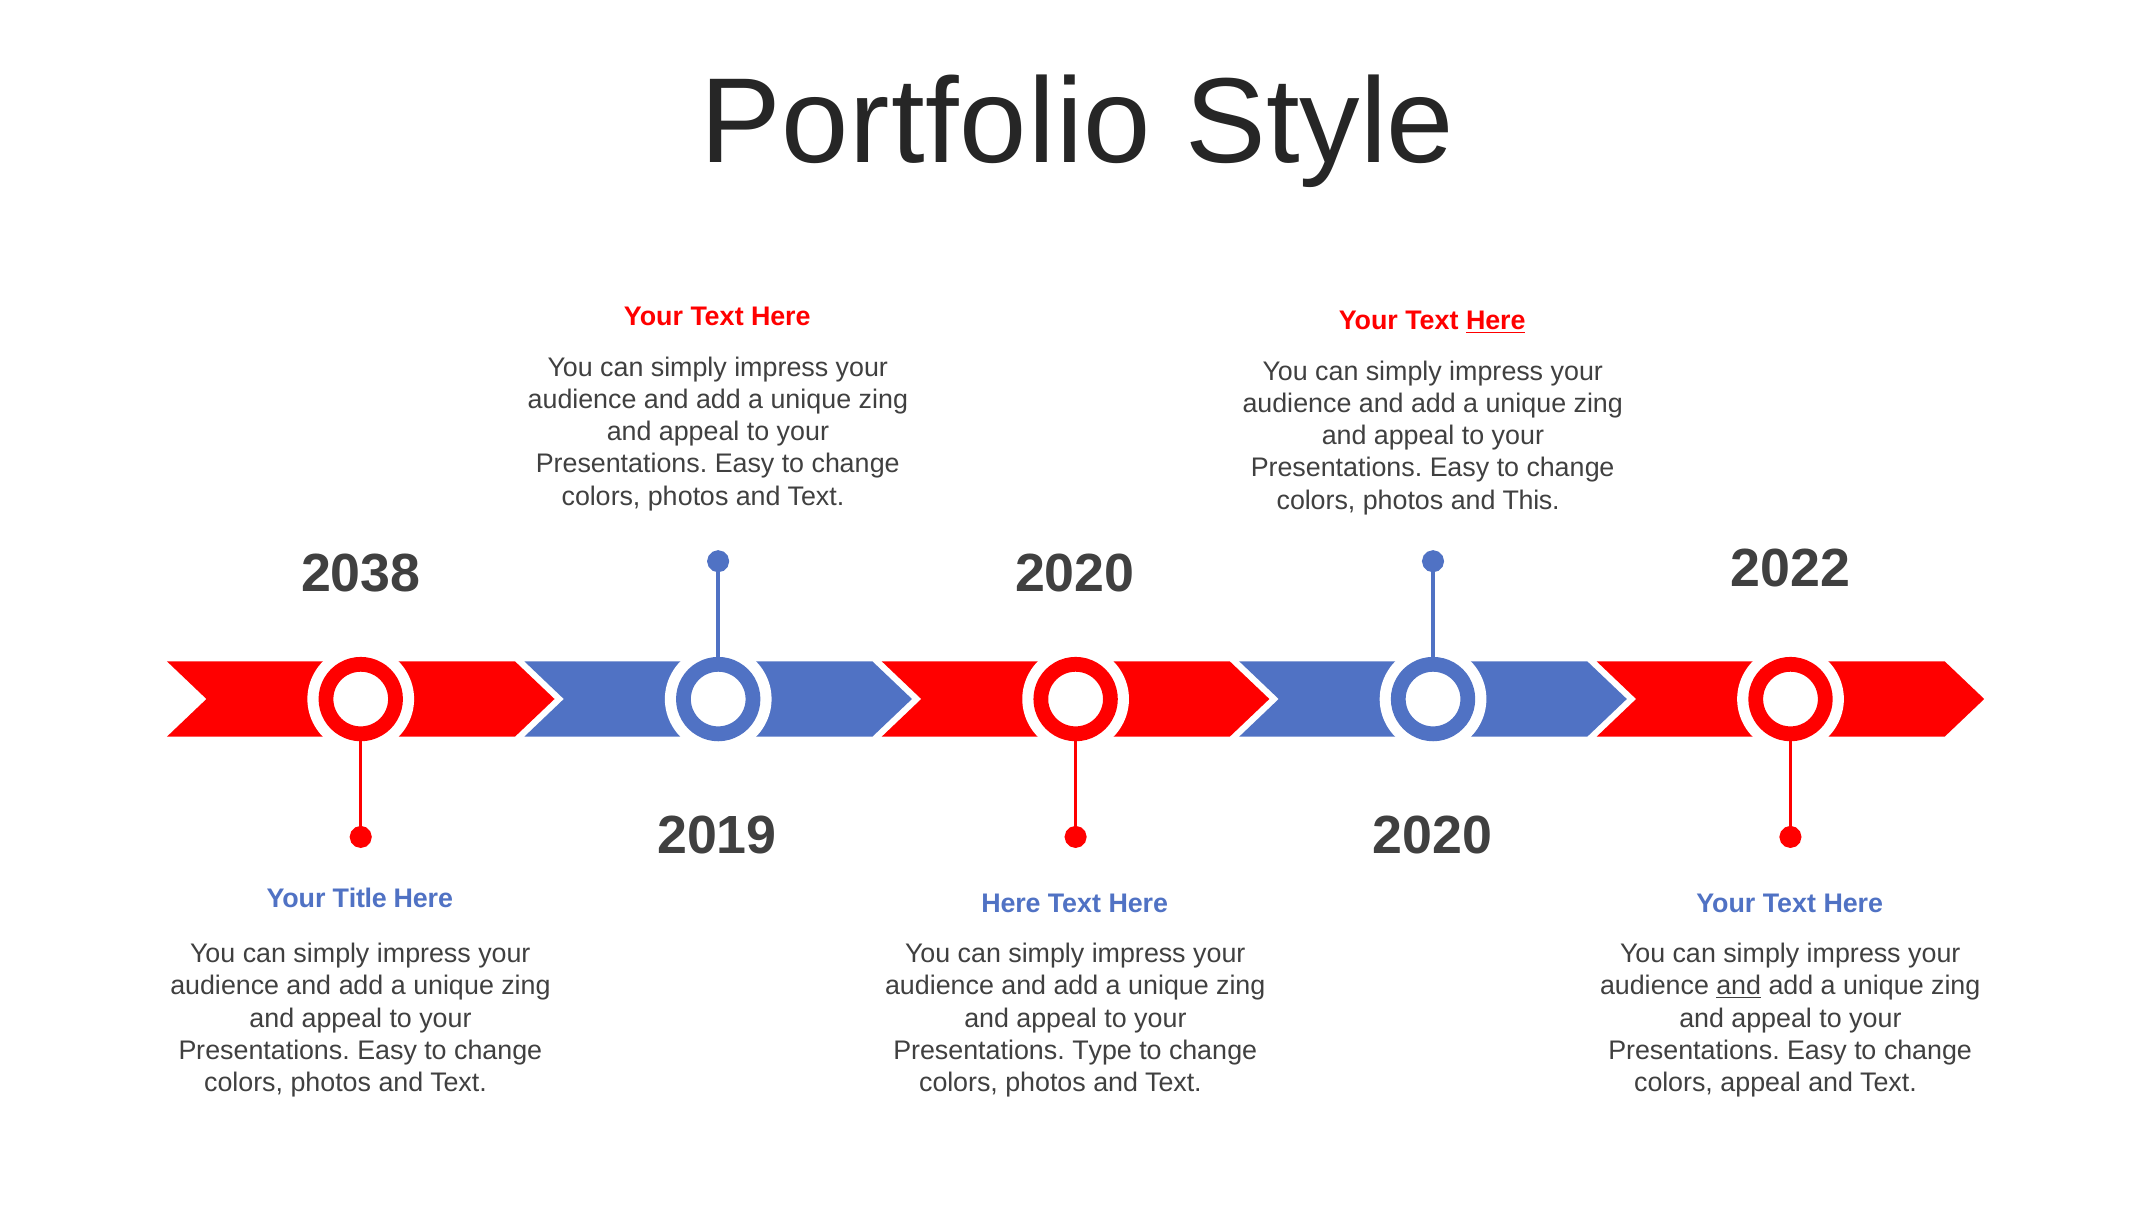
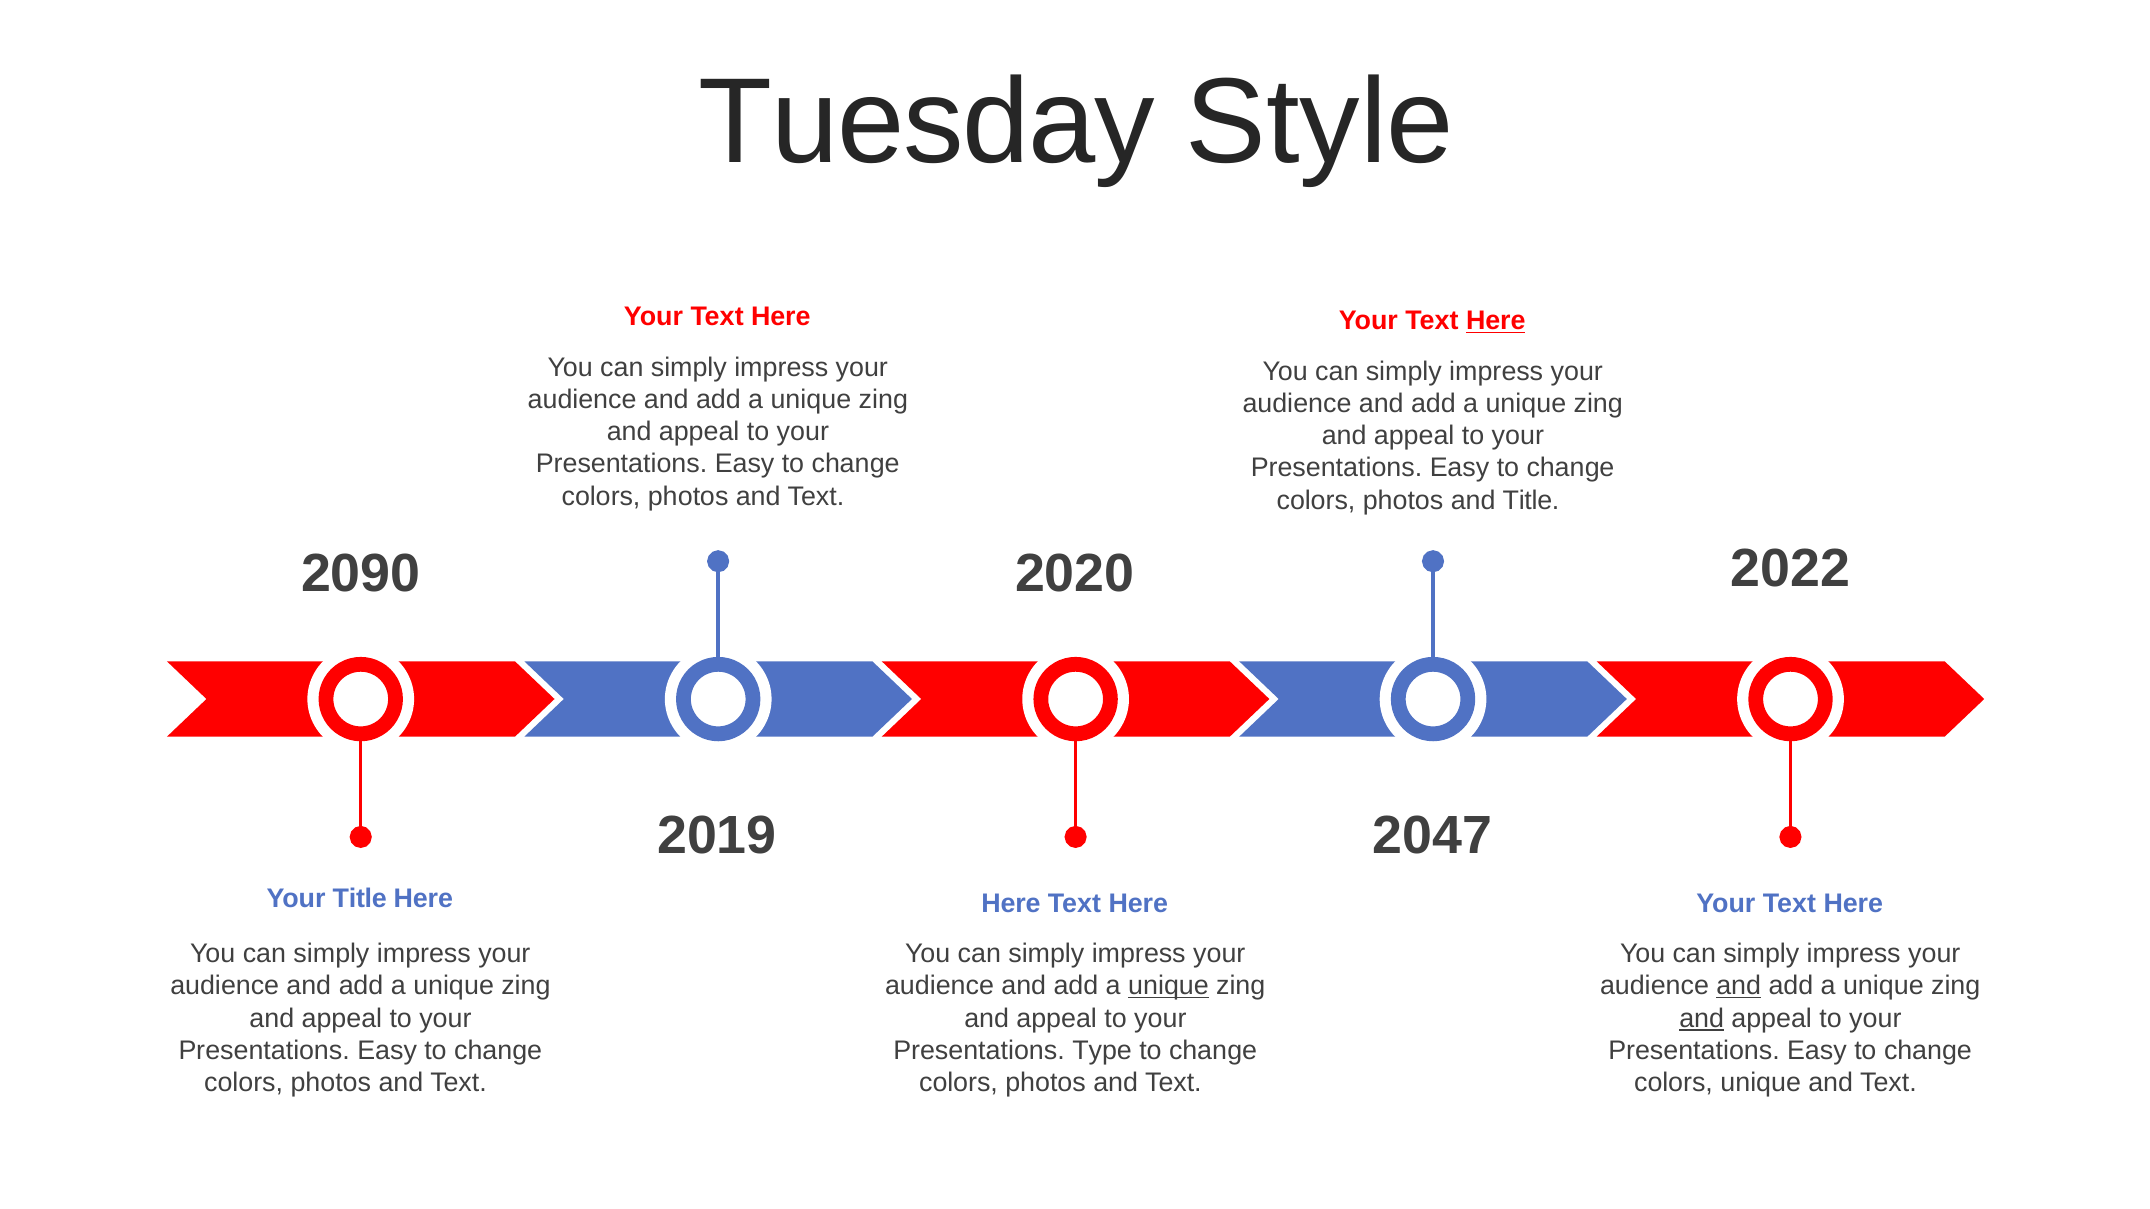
Portfolio: Portfolio -> Tuesday
and This: This -> Title
2038: 2038 -> 2090
2020 at (1433, 836): 2020 -> 2047
unique at (1168, 986) underline: none -> present
and at (1702, 1019) underline: none -> present
colors appeal: appeal -> unique
